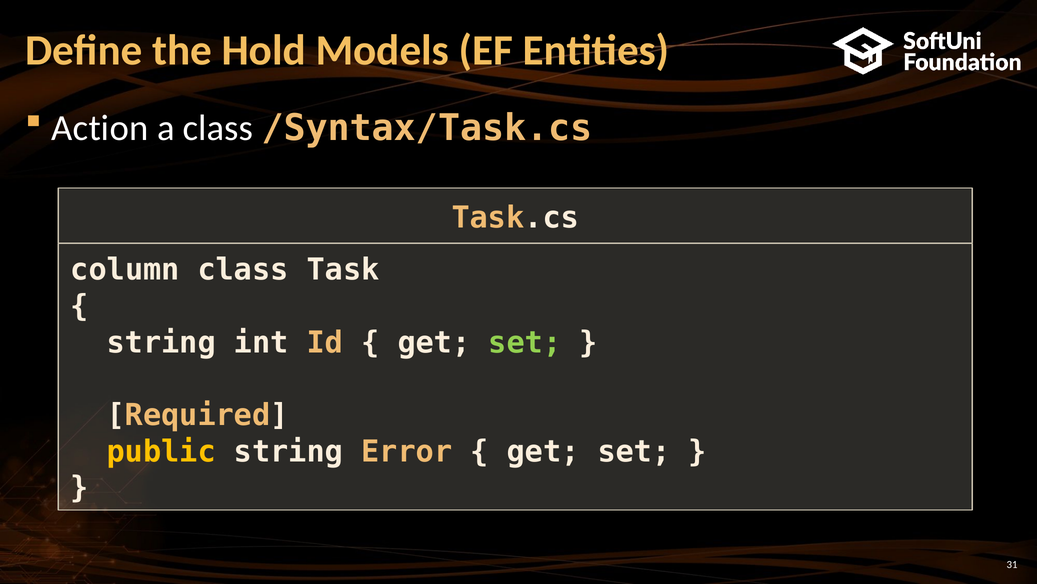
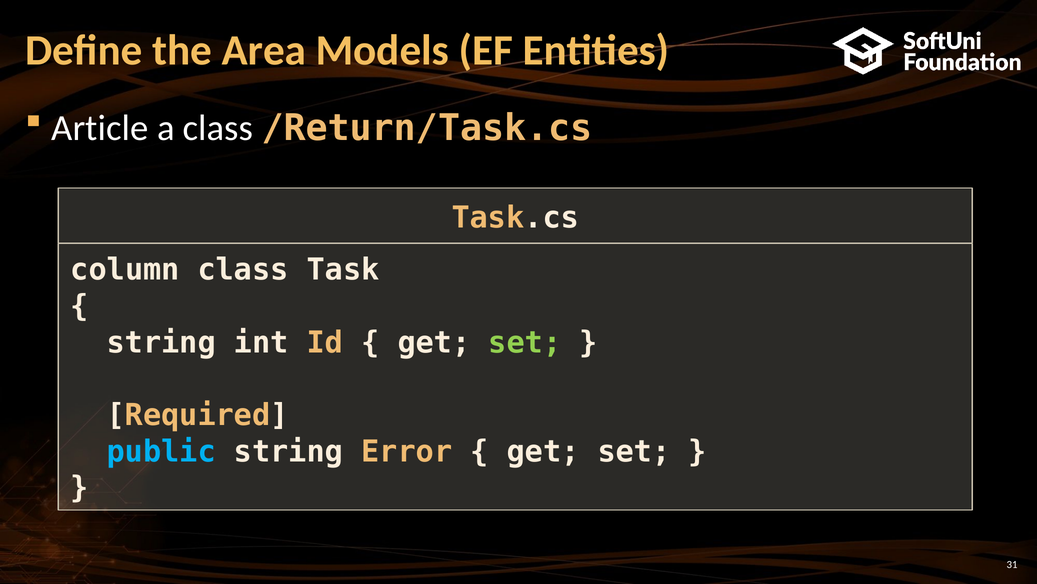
Hold: Hold -> Area
Action: Action -> Article
/Syntax/Task.cs: /Syntax/Task.cs -> /Return/Task.cs
public colour: yellow -> light blue
